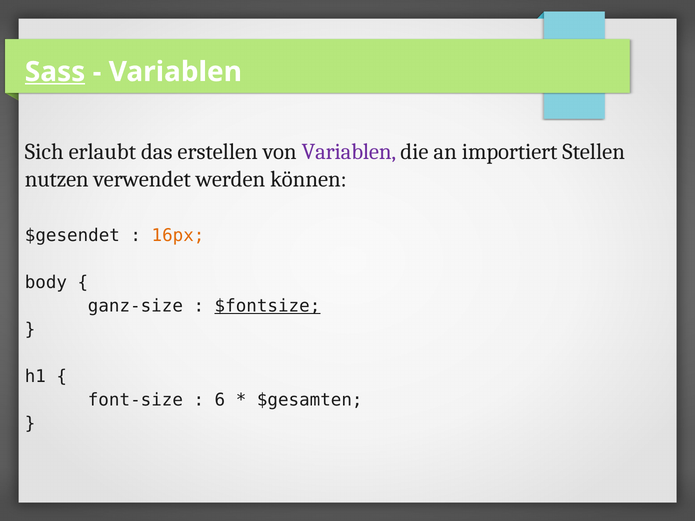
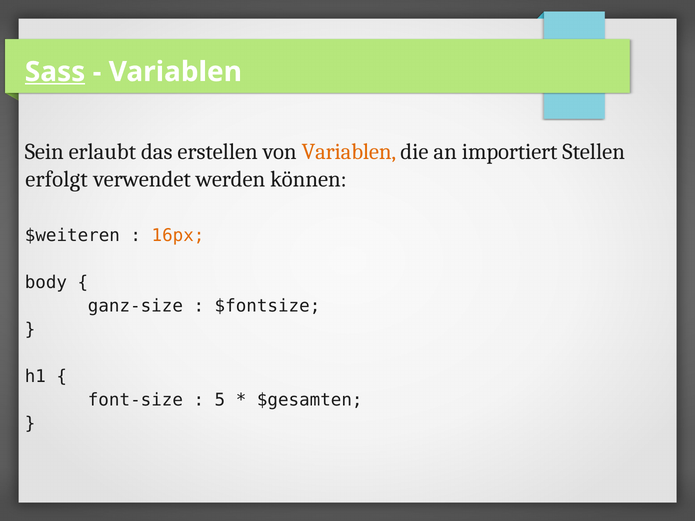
Sich: Sich -> Sein
Variablen at (349, 152) colour: purple -> orange
nutzen: nutzen -> erfolgt
$gesendet: $gesendet -> $weiteren
$fontsize underline: present -> none
6: 6 -> 5
